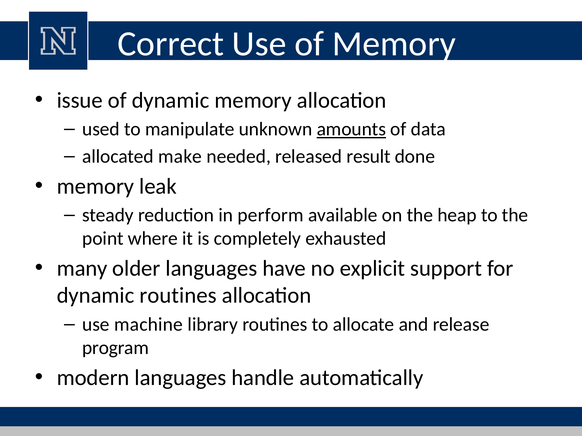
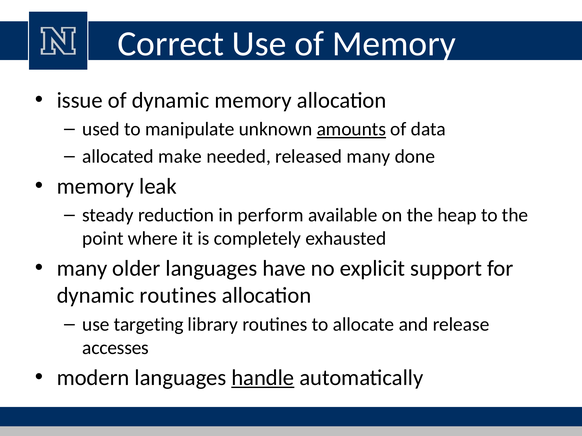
released result: result -> many
machine: machine -> targeting
program: program -> accesses
handle underline: none -> present
